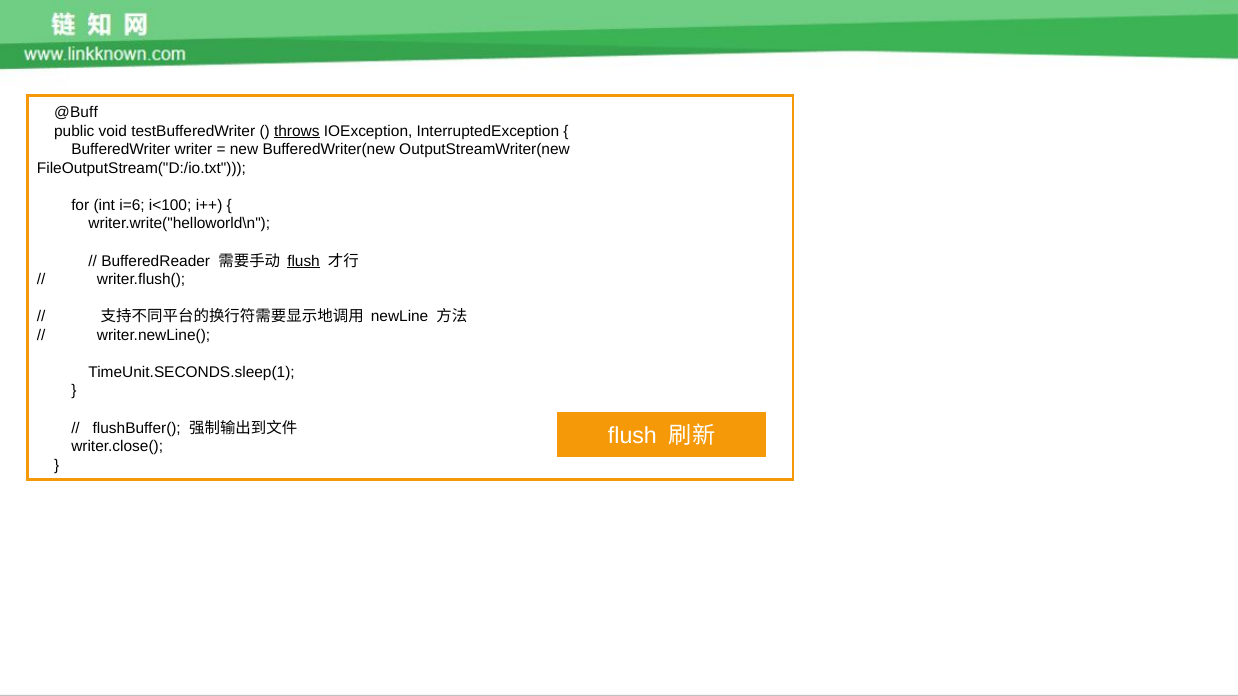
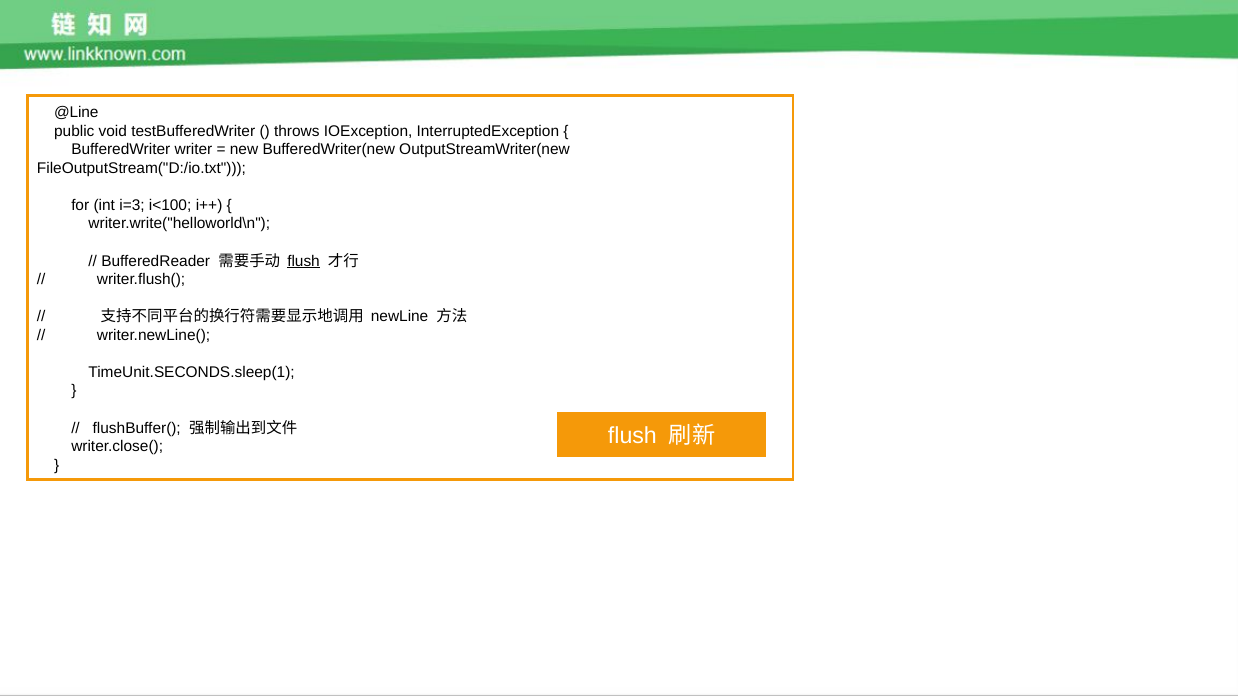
@Buff: @Buff -> @Line
throws underline: present -> none
i=6: i=6 -> i=3
